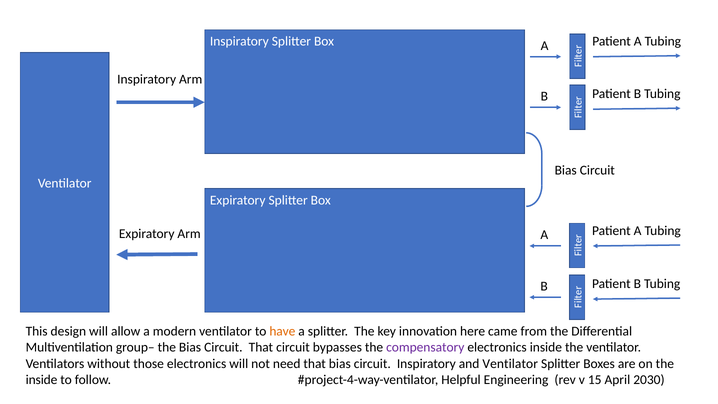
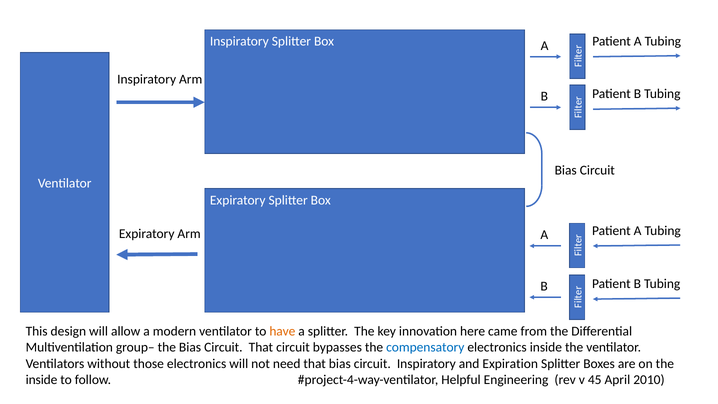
compensatory colour: purple -> blue
and Ventilator: Ventilator -> Expiration
15: 15 -> 45
2030: 2030 -> 2010
